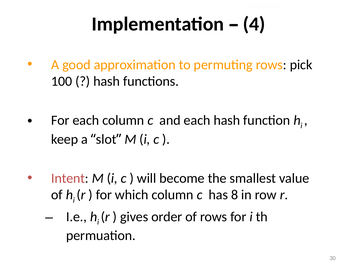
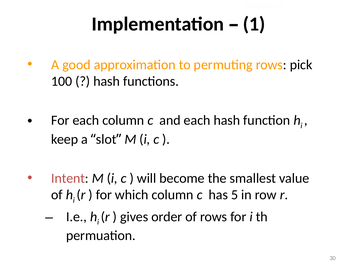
4: 4 -> 1
8: 8 -> 5
